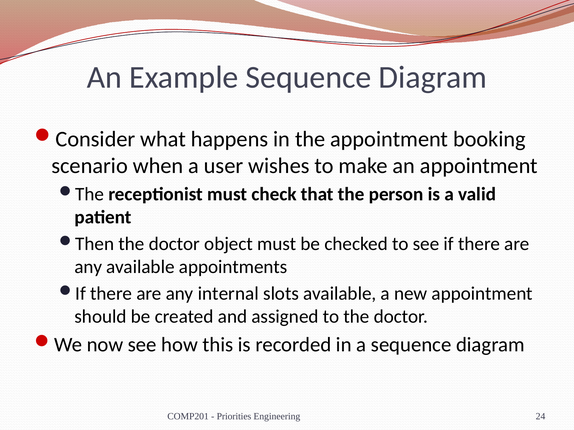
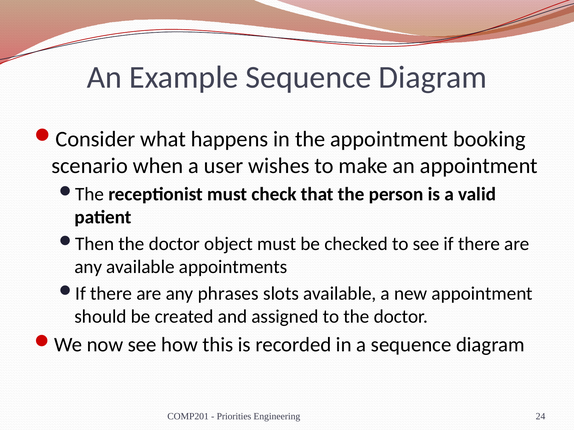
internal: internal -> phrases
